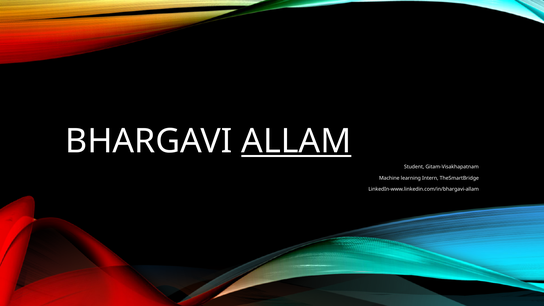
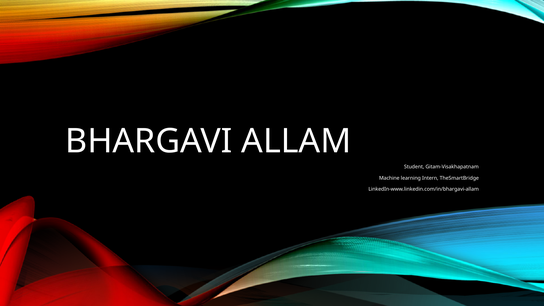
ALLAM underline: present -> none
